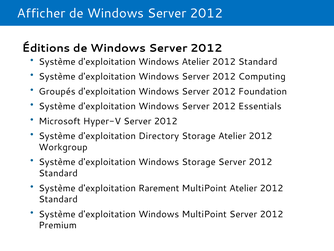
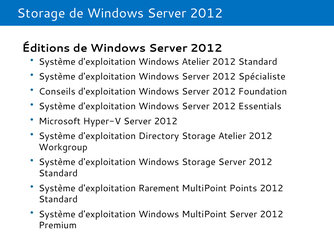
Afficher at (41, 13): Afficher -> Storage
Computing: Computing -> Spécialiste
Groupés: Groupés -> Conseils
MultiPoint Atelier: Atelier -> Points
